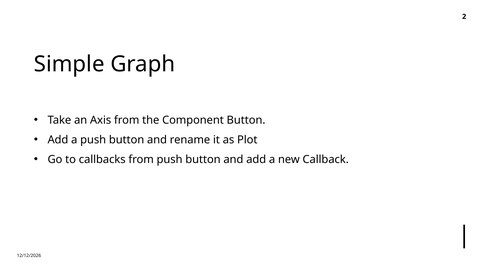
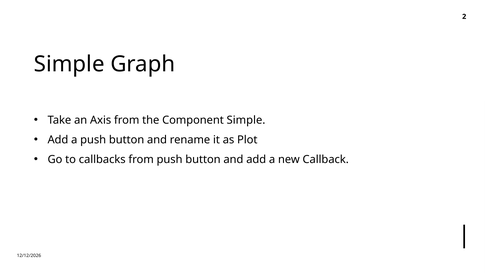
Component Button: Button -> Simple
